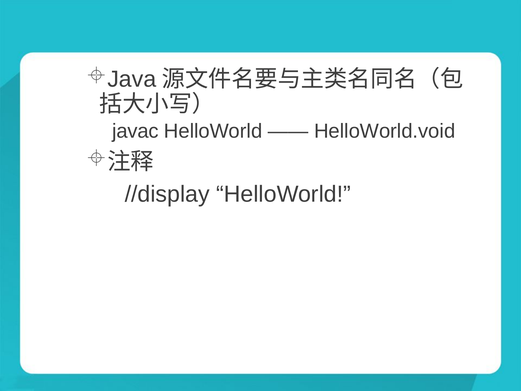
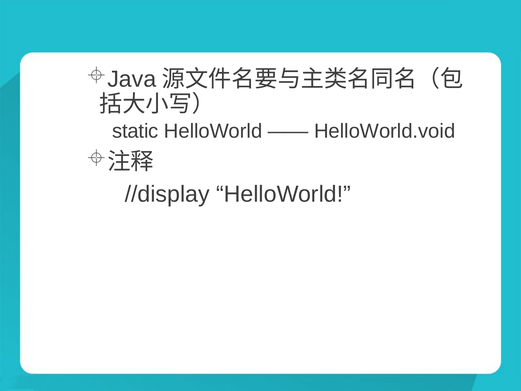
javac: javac -> static
